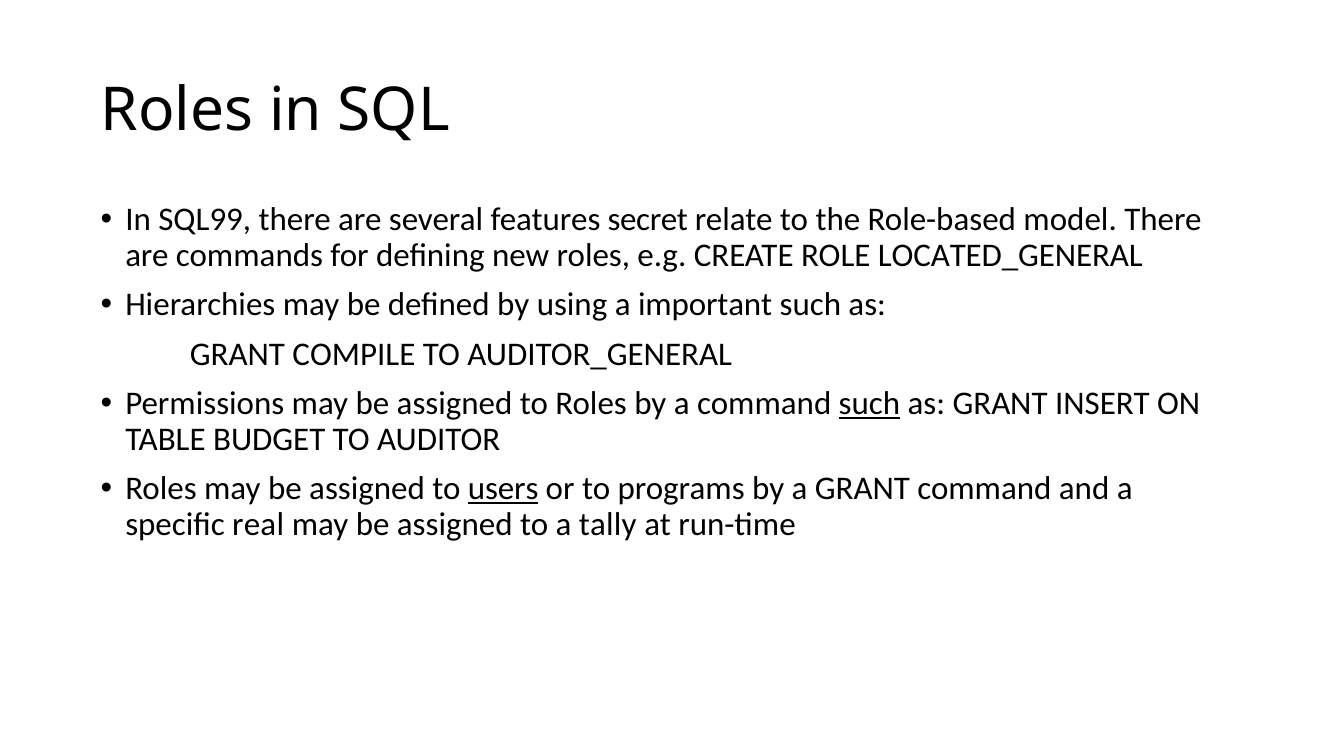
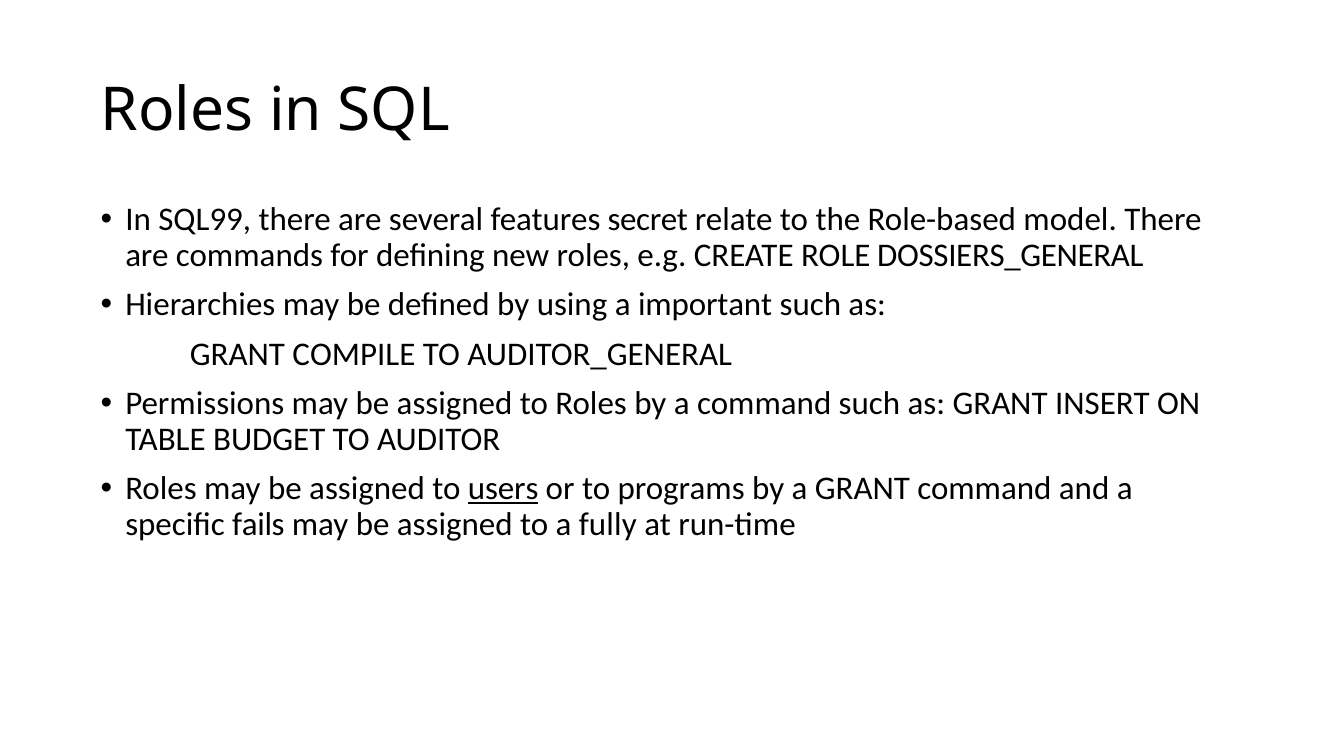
LOCATED_GENERAL: LOCATED_GENERAL -> DOSSIERS_GENERAL
such at (869, 404) underline: present -> none
real: real -> fails
tally: tally -> fully
